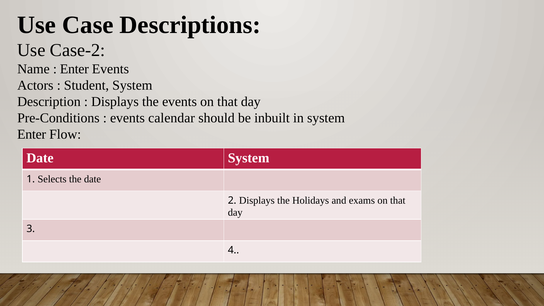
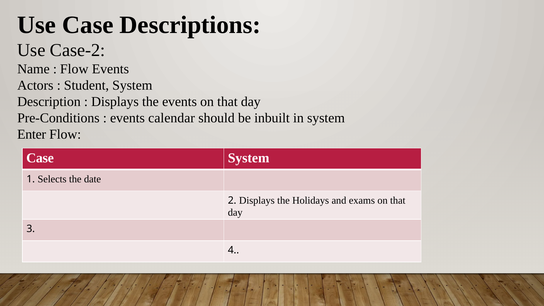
Enter at (74, 69): Enter -> Flow
Date at (40, 158): Date -> Case
